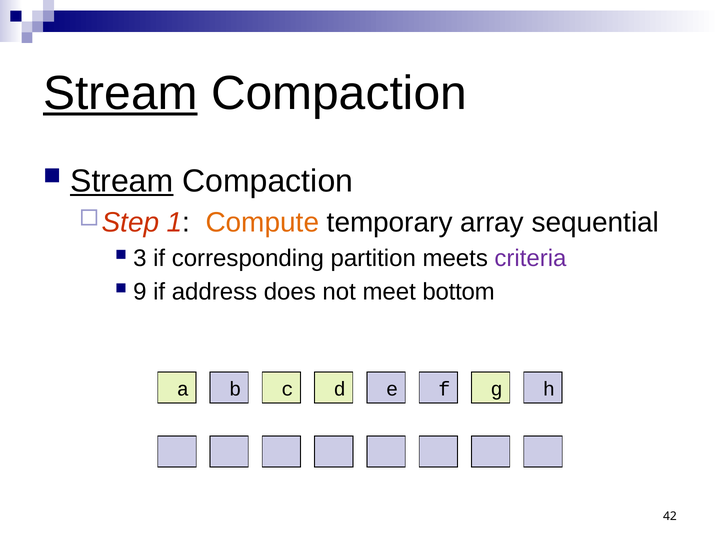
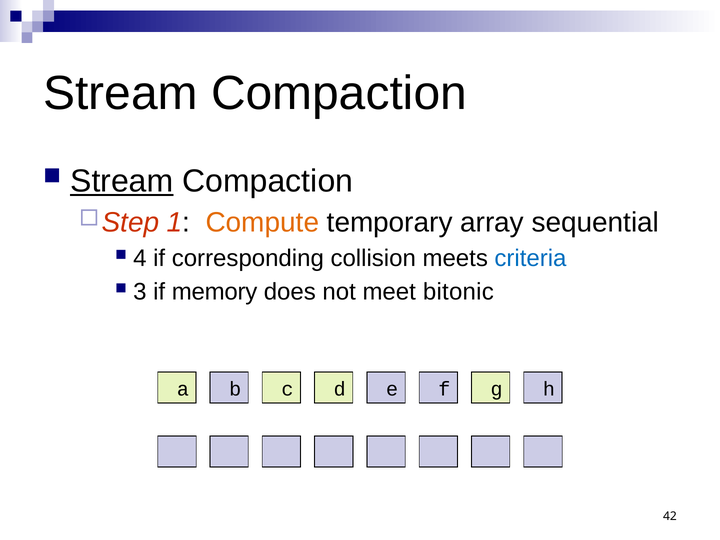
Stream at (120, 93) underline: present -> none
3: 3 -> 4
partition: partition -> collision
criteria colour: purple -> blue
9: 9 -> 3
address: address -> memory
bottom: bottom -> bitonic
